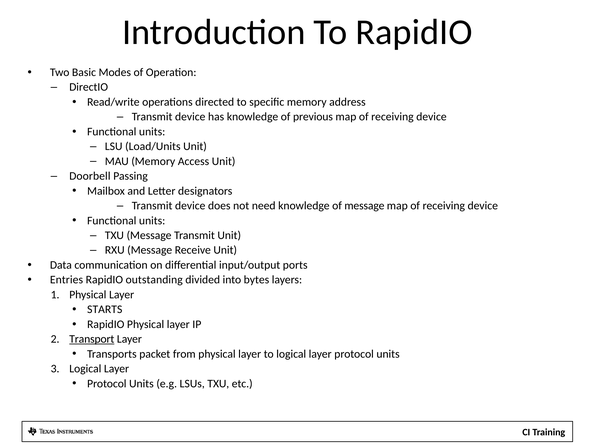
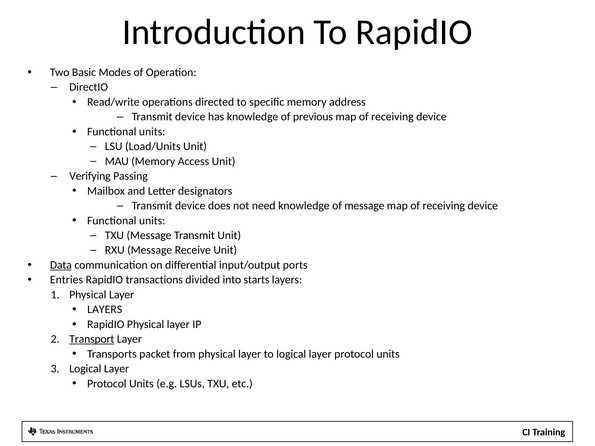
Doorbell: Doorbell -> Verifying
Data underline: none -> present
outstanding: outstanding -> transactions
bytes: bytes -> starts
STARTS at (105, 310): STARTS -> LAYERS
